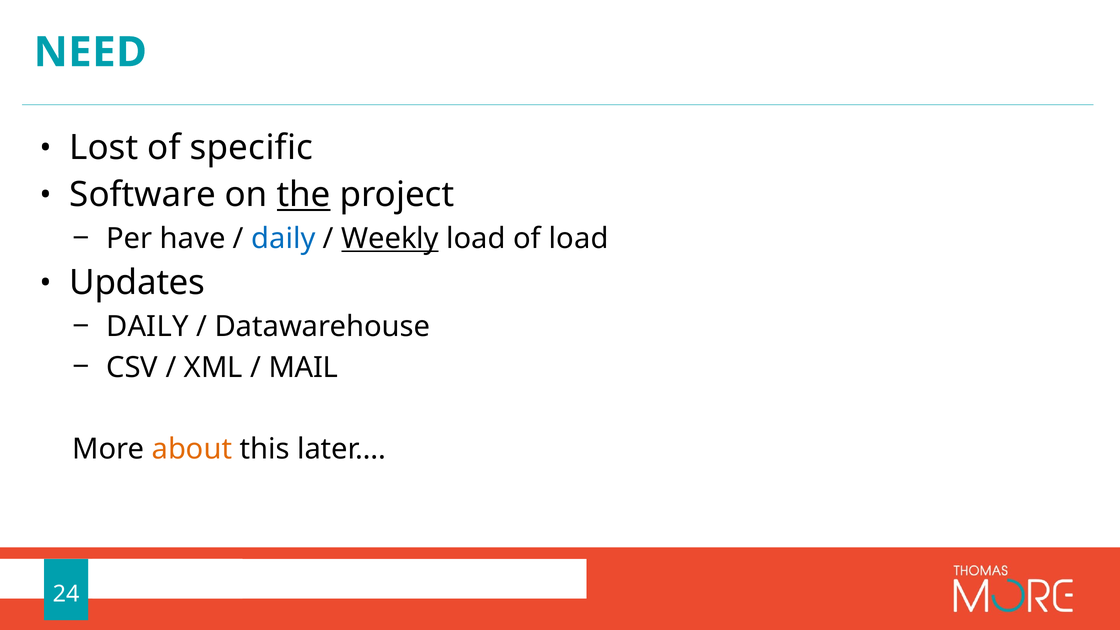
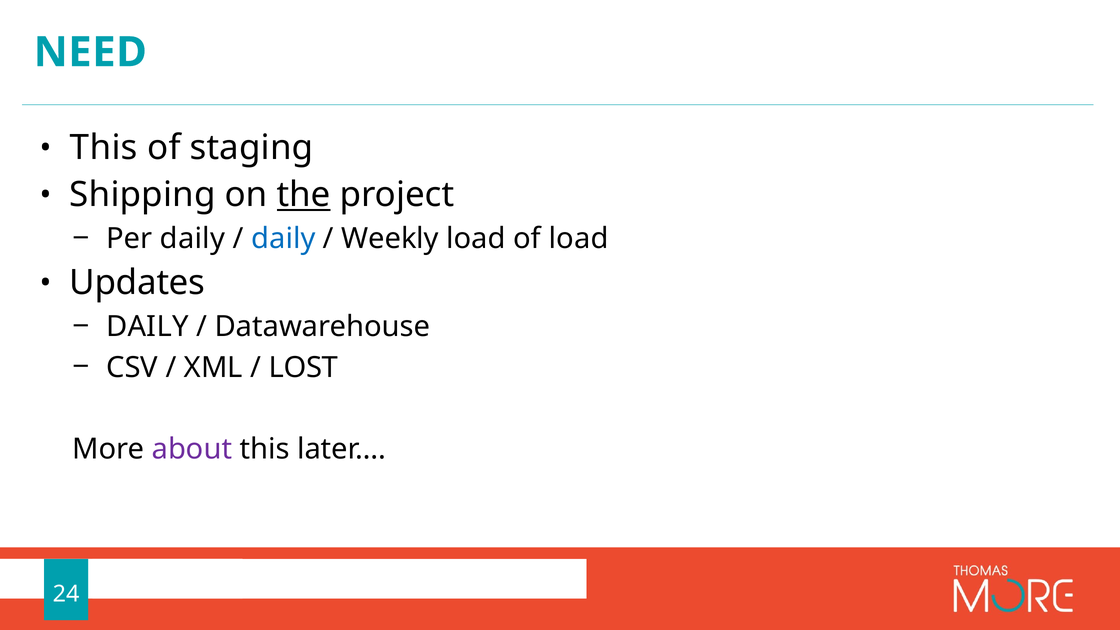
Lost at (104, 148): Lost -> This
specific: specific -> staging
Software: Software -> Shipping
Per have: have -> daily
Weekly underline: present -> none
MAIL: MAIL -> LOST
about colour: orange -> purple
